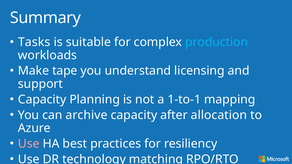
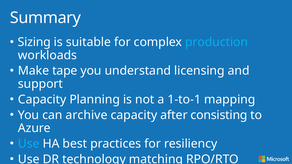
Tasks: Tasks -> Sizing
allocation: allocation -> consisting
Use at (29, 144) colour: pink -> light blue
